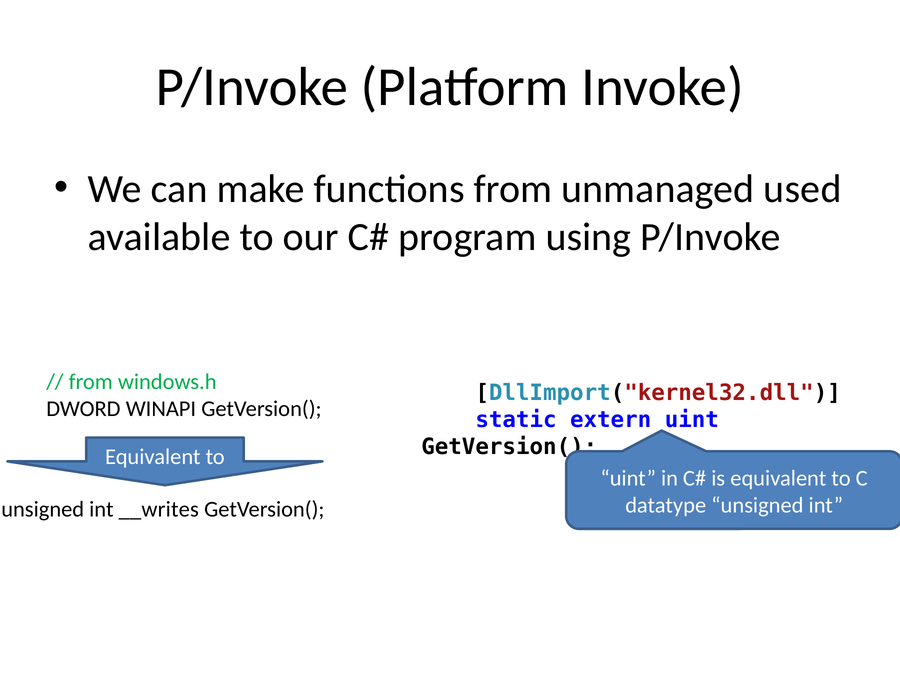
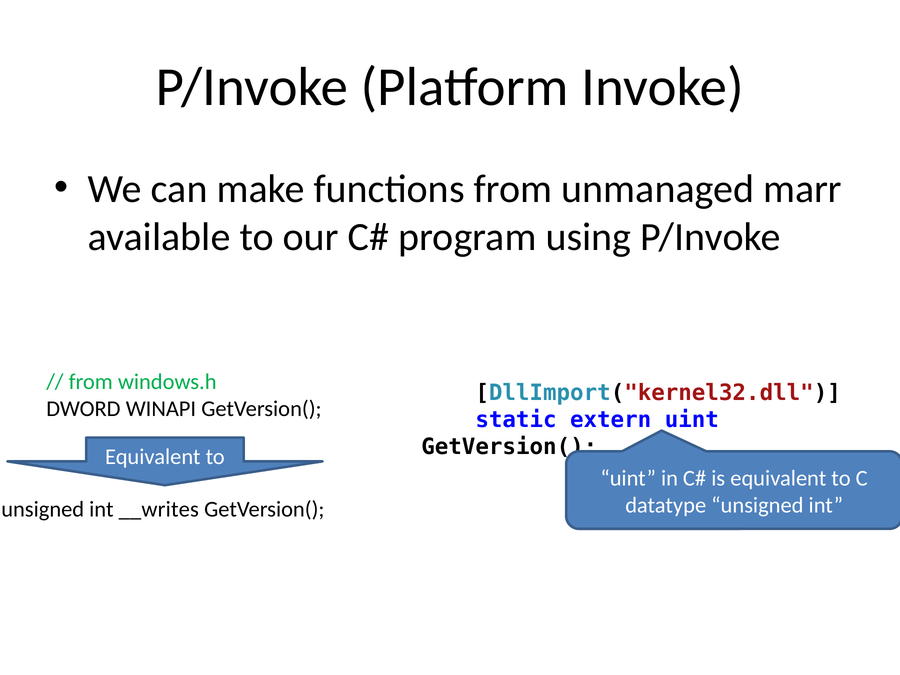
used: used -> marr
